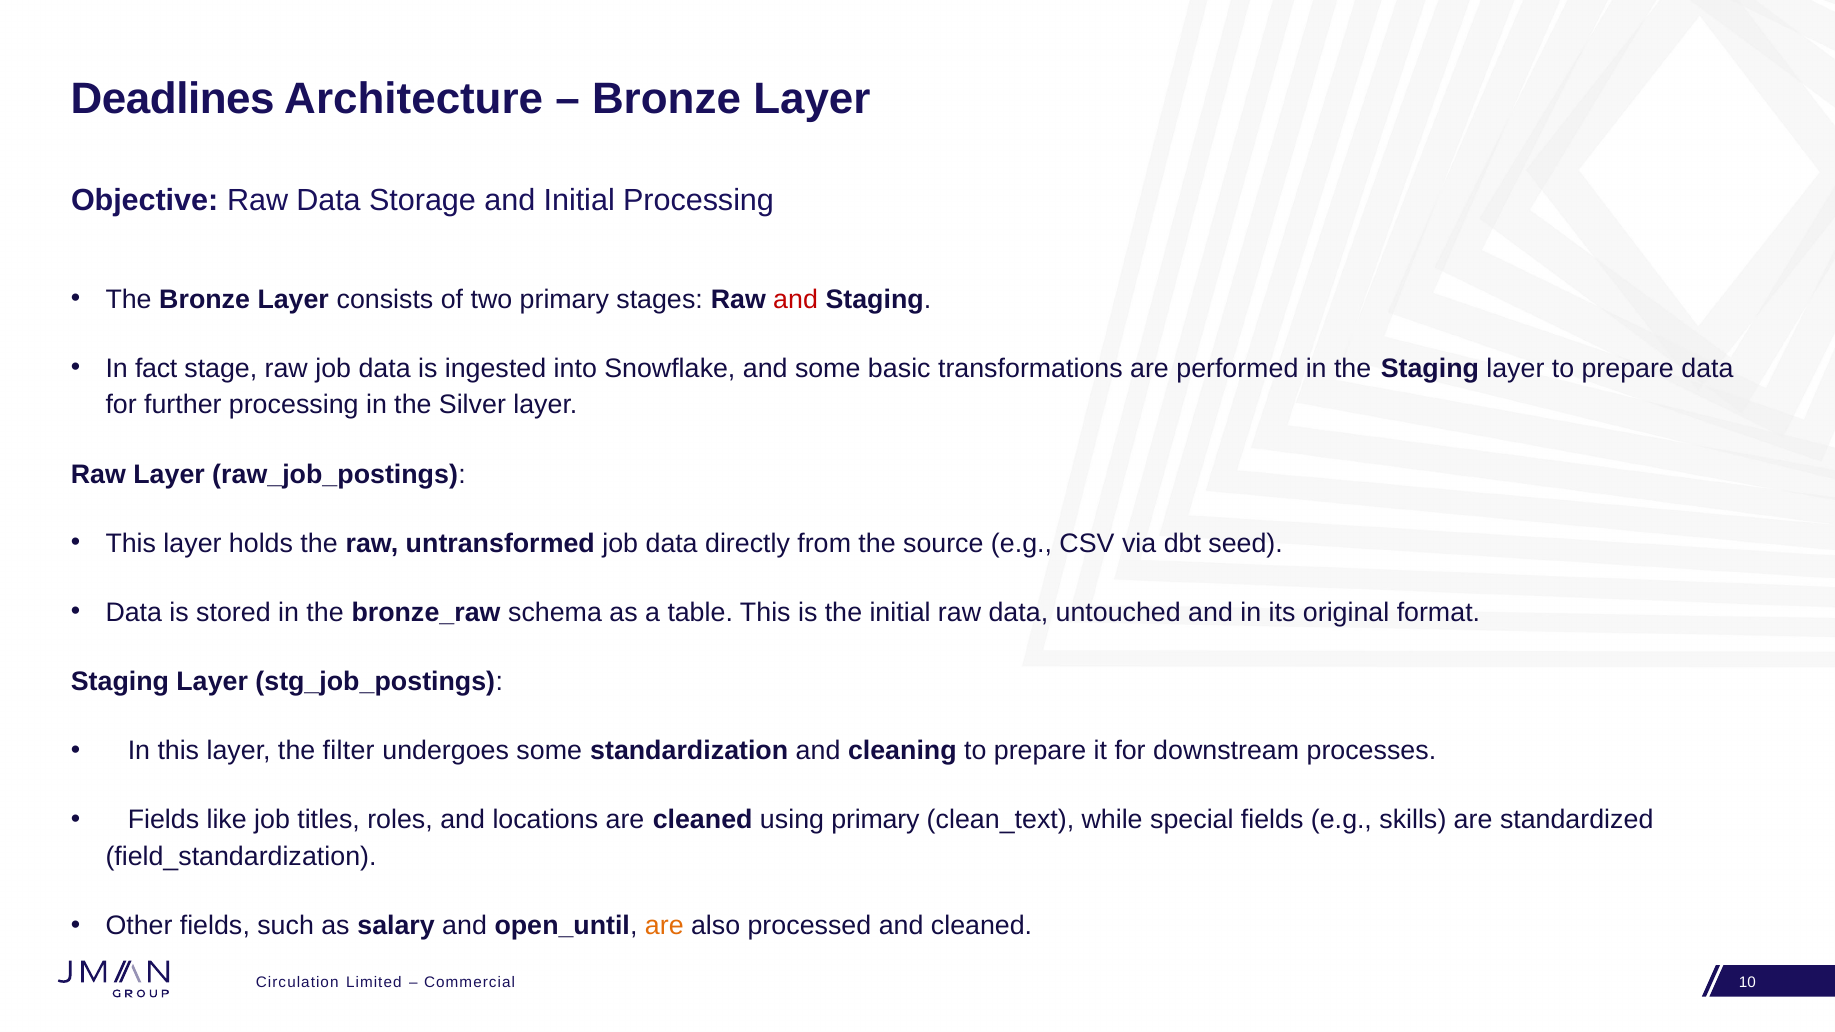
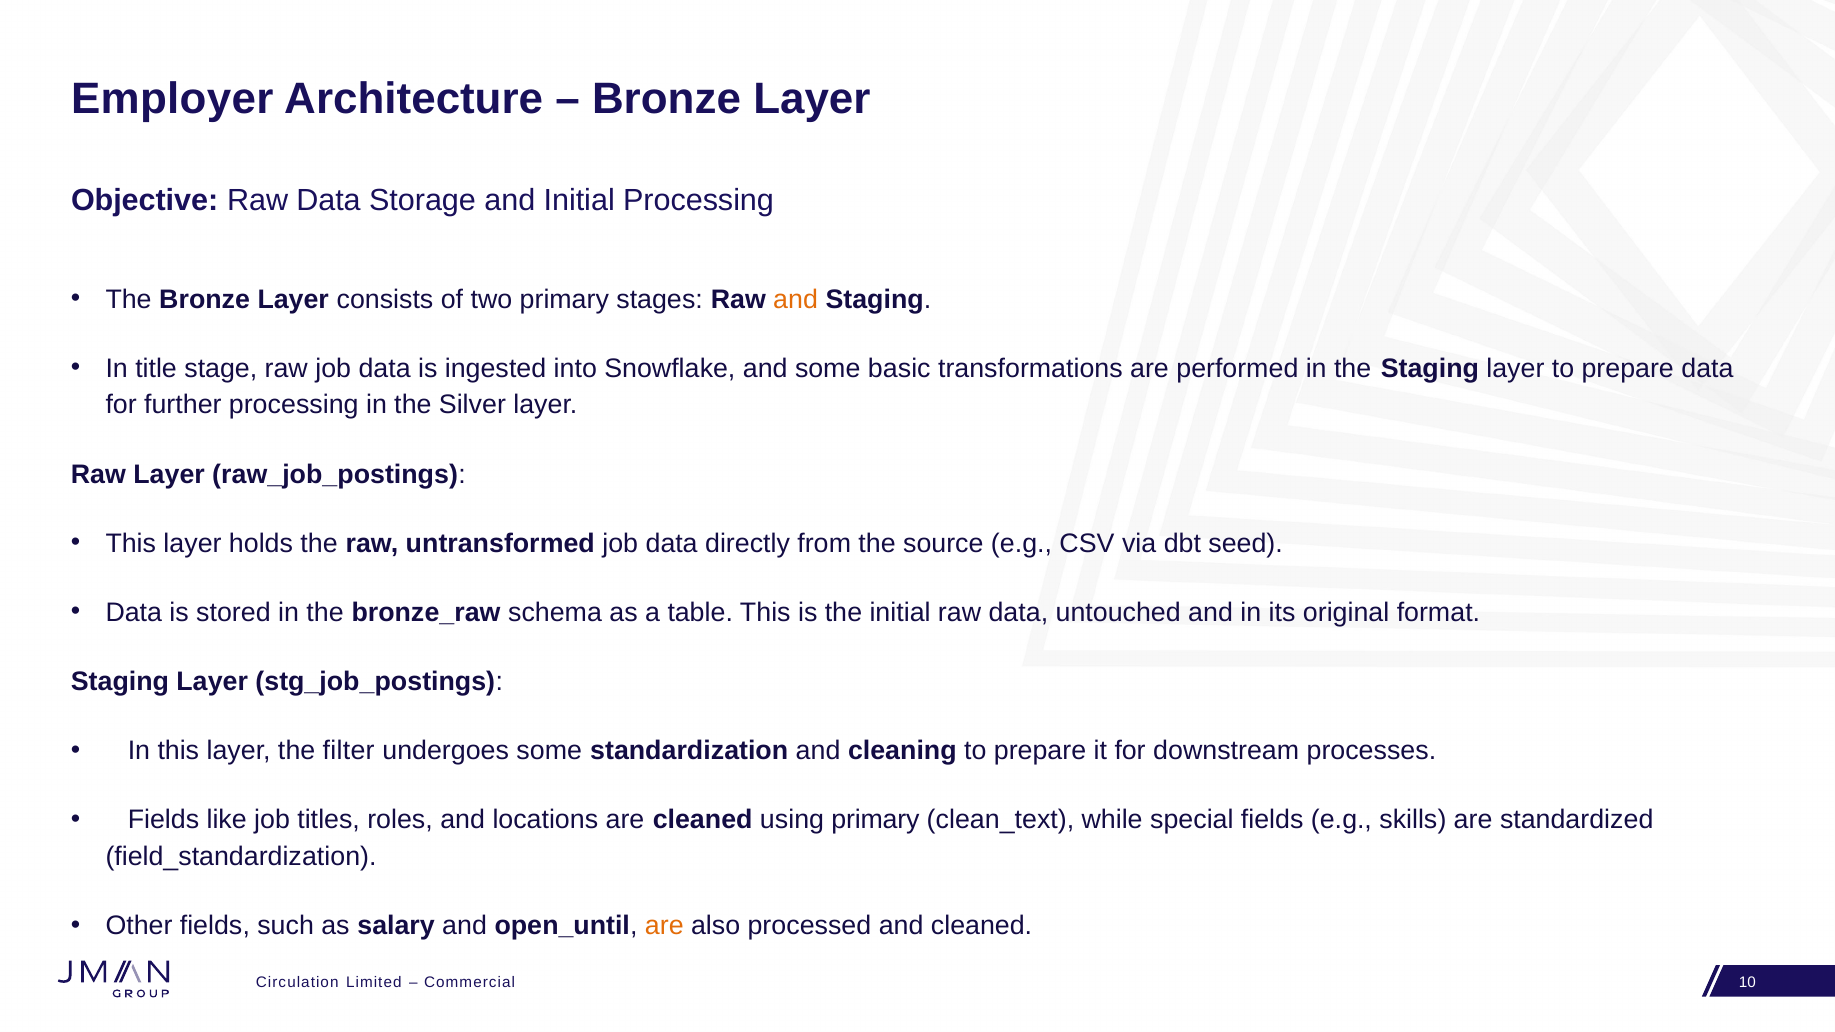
Deadlines: Deadlines -> Employer
and at (796, 299) colour: red -> orange
fact: fact -> title
